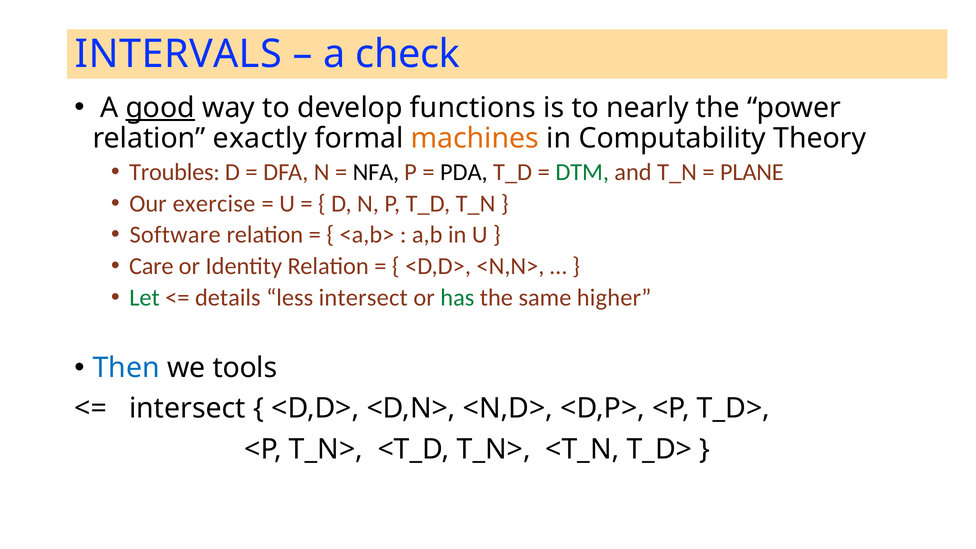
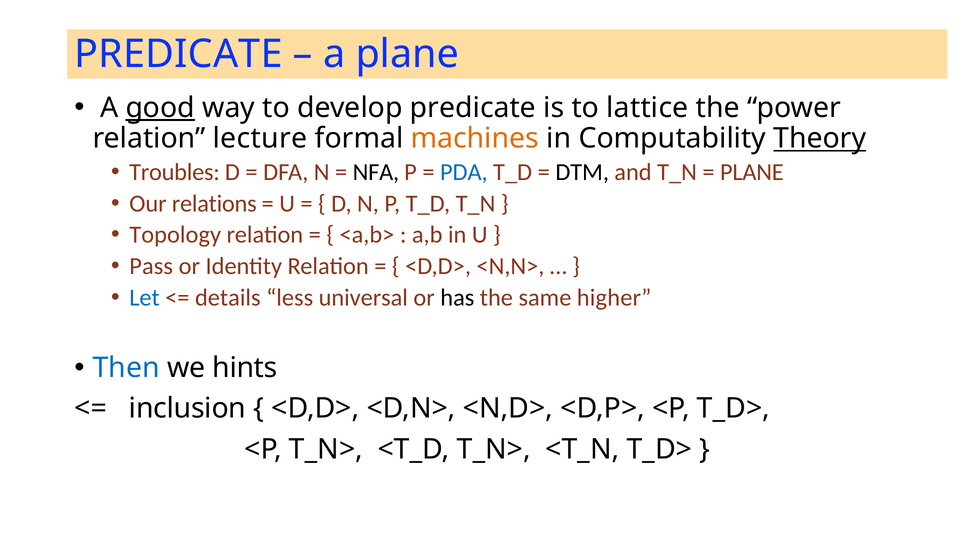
INTERVALS at (178, 54): INTERVALS -> PREDICATE
a check: check -> plane
develop functions: functions -> predicate
nearly: nearly -> lattice
exactly: exactly -> lecture
Theory underline: none -> present
PDA colour: black -> blue
DTM colour: green -> black
exercise: exercise -> relations
Software: Software -> Topology
Care: Care -> Pass
Let colour: green -> blue
less intersect: intersect -> universal
has colour: green -> black
tools: tools -> hints
intersect at (187, 409): intersect -> inclusion
